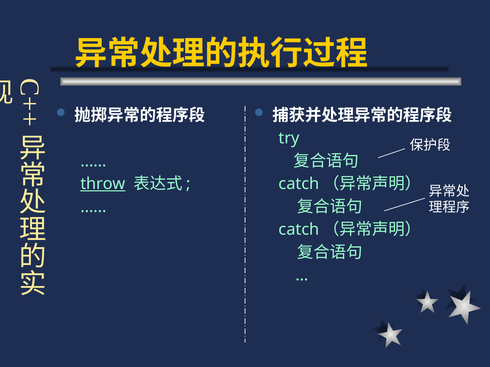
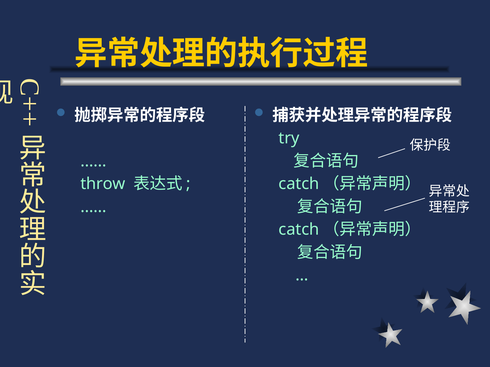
throw underline: present -> none
